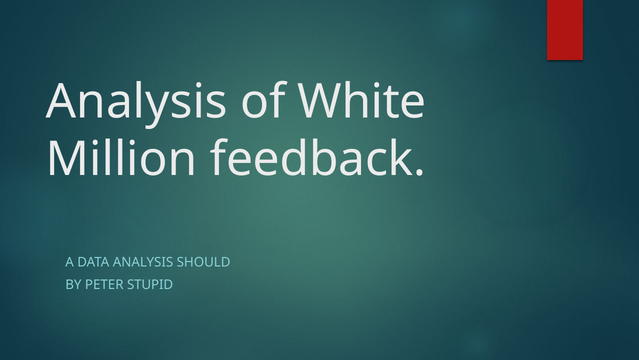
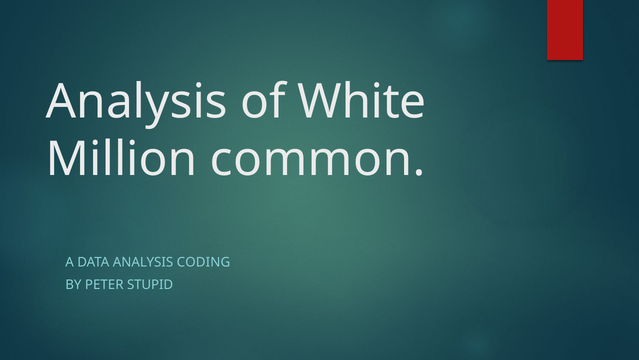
feedback: feedback -> common
SHOULD: SHOULD -> CODING
